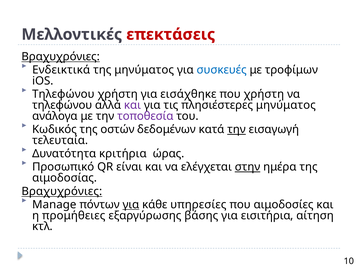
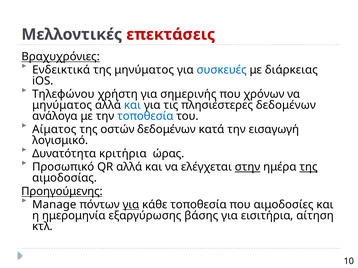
τροφίμων: τροφίμων -> διάρκειας
εισάχθηκε: εισάχθηκε -> σημερινής
που χρήστη: χρήστη -> χρόνων
τηλεφώνου at (62, 105): τηλεφώνου -> μηνύματος
και at (132, 105) colour: purple -> blue
πλησιέστερες μηνύματος: μηνύματος -> δεδομένων
τοποθεσία at (145, 116) colour: purple -> blue
Κωδικός: Κωδικός -> Αίματος
την at (236, 130) underline: present -> none
τελευταία: τελευταία -> λογισμικό
QR είναι: είναι -> αλλά
της at (309, 167) underline: none -> present
Βραχυχρόνιες at (62, 192): Βραχυχρόνιες -> Προηγούμενης
κάθε υπηρεσίες: υπηρεσίες -> τοποθεσία
προμήθειες: προμήθειες -> ημερομηνία
